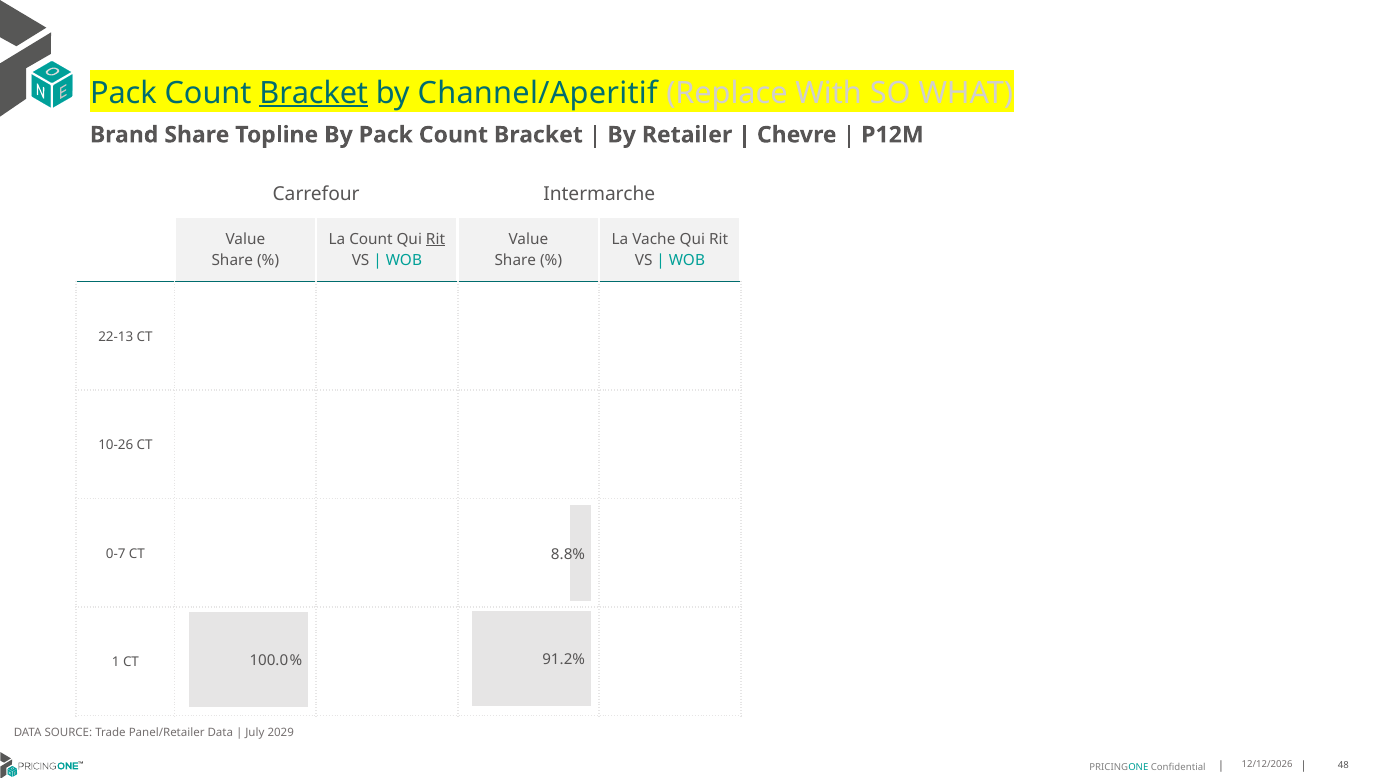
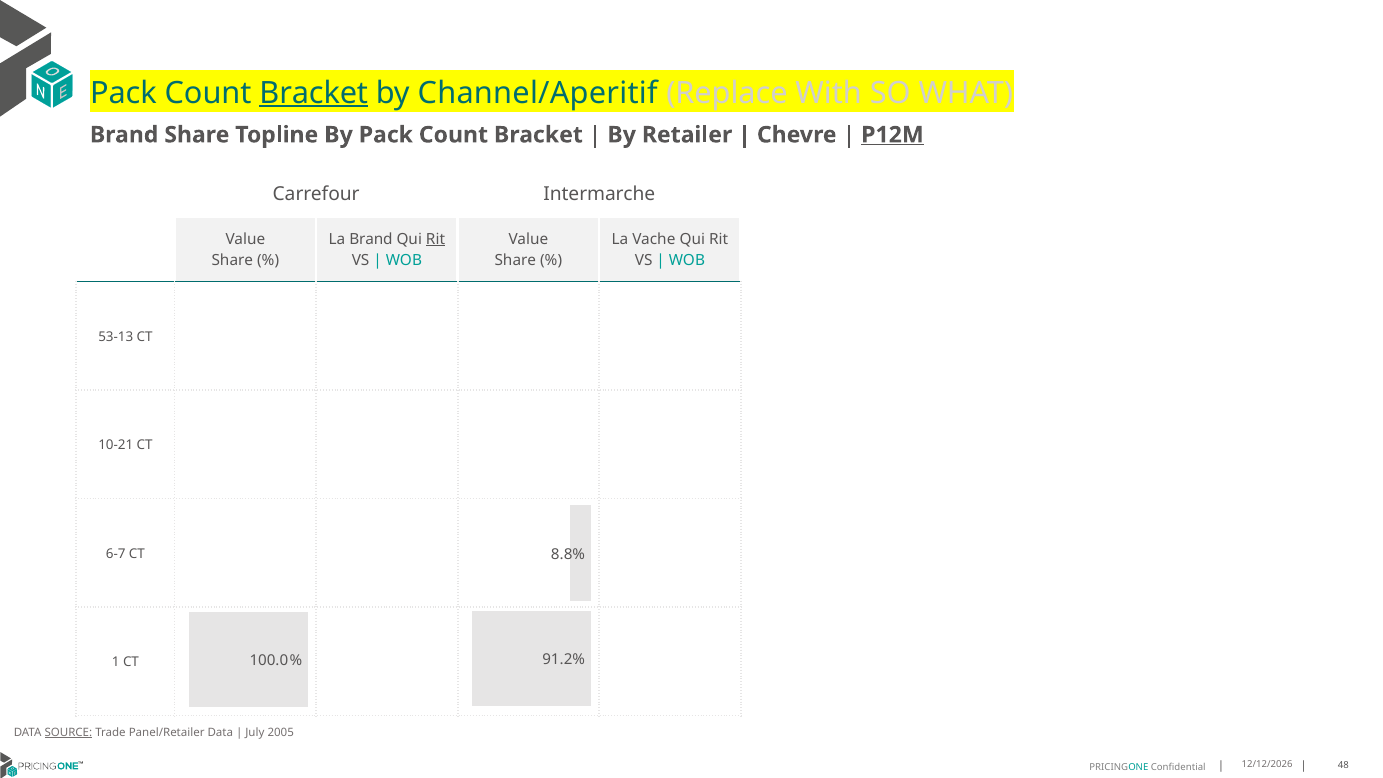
P12M underline: none -> present
La Count: Count -> Brand
22-13: 22-13 -> 53-13
10-26: 10-26 -> 10-21
0-7: 0-7 -> 6-7
SOURCE underline: none -> present
2029: 2029 -> 2005
